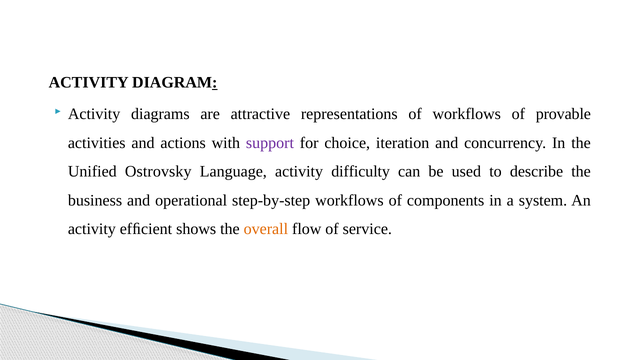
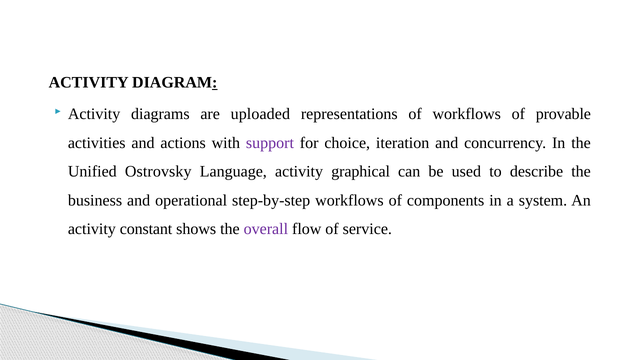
attractive: attractive -> uploaded
difficulty: difficulty -> graphical
efﬁcient: efﬁcient -> constant
overall colour: orange -> purple
